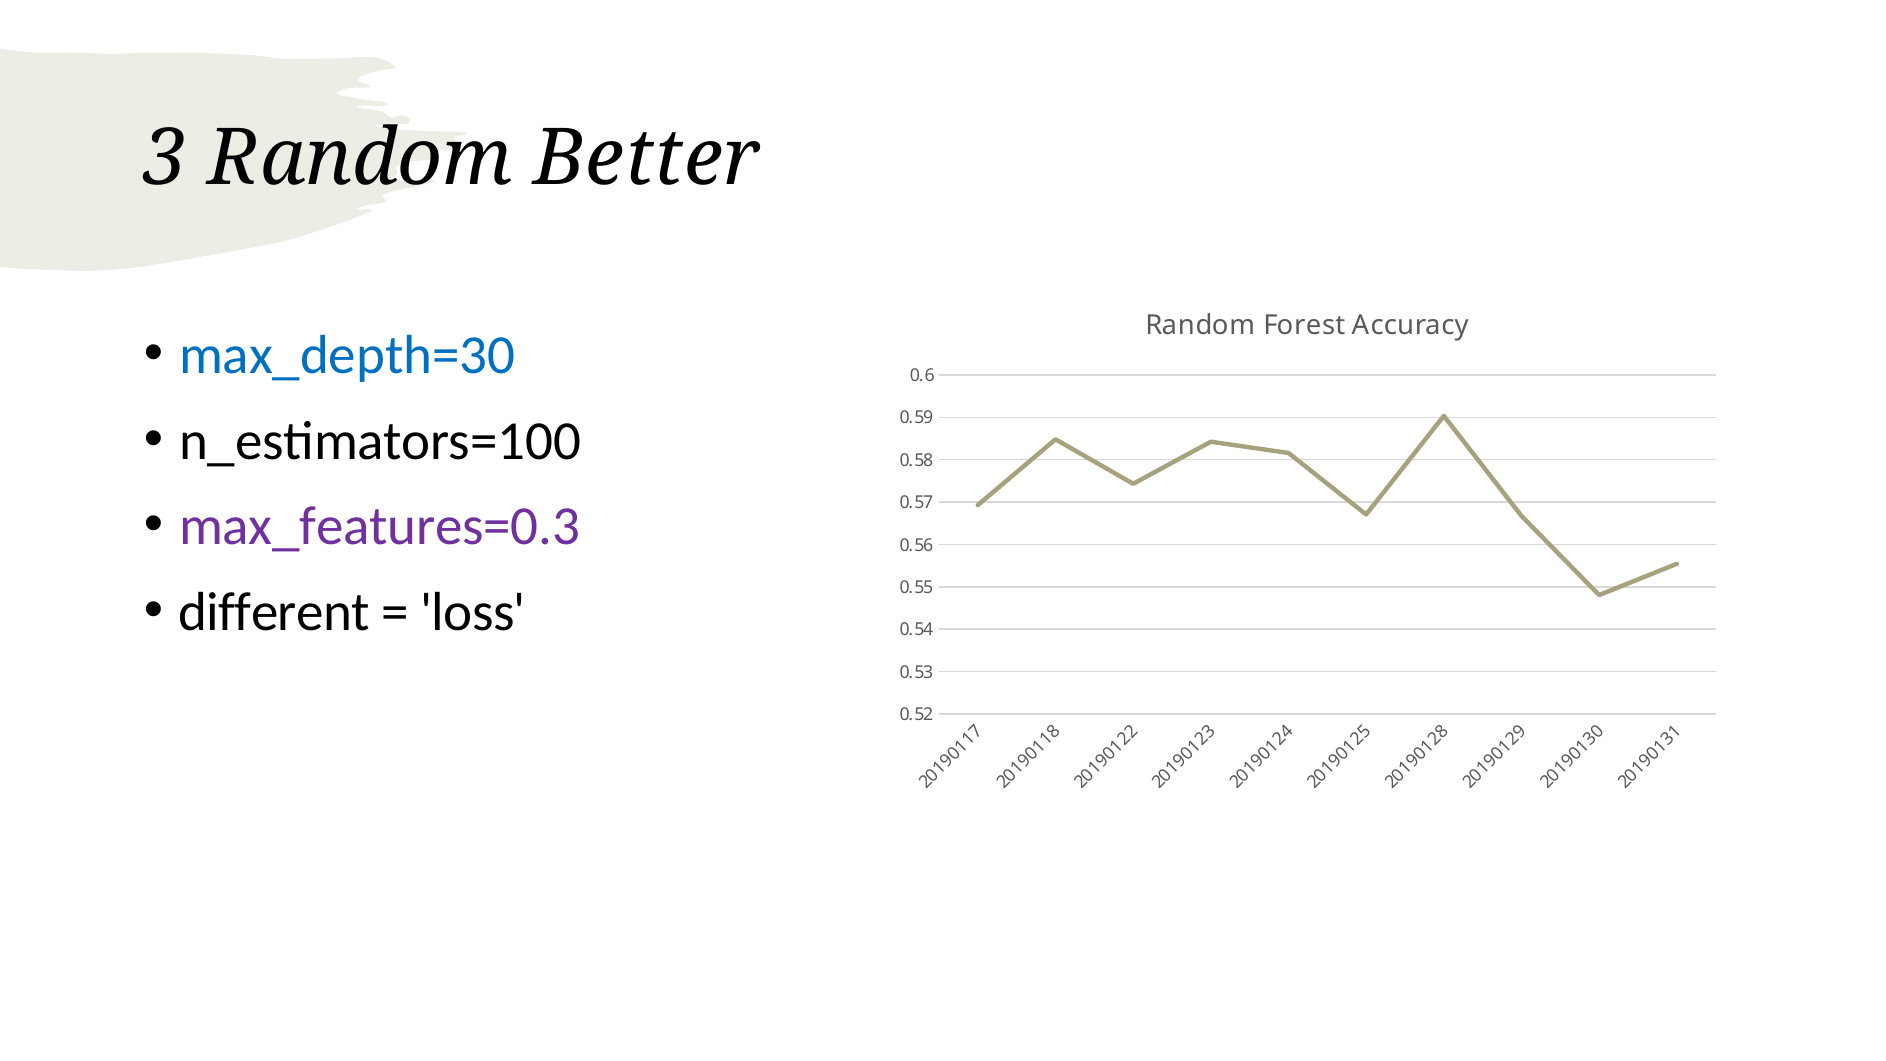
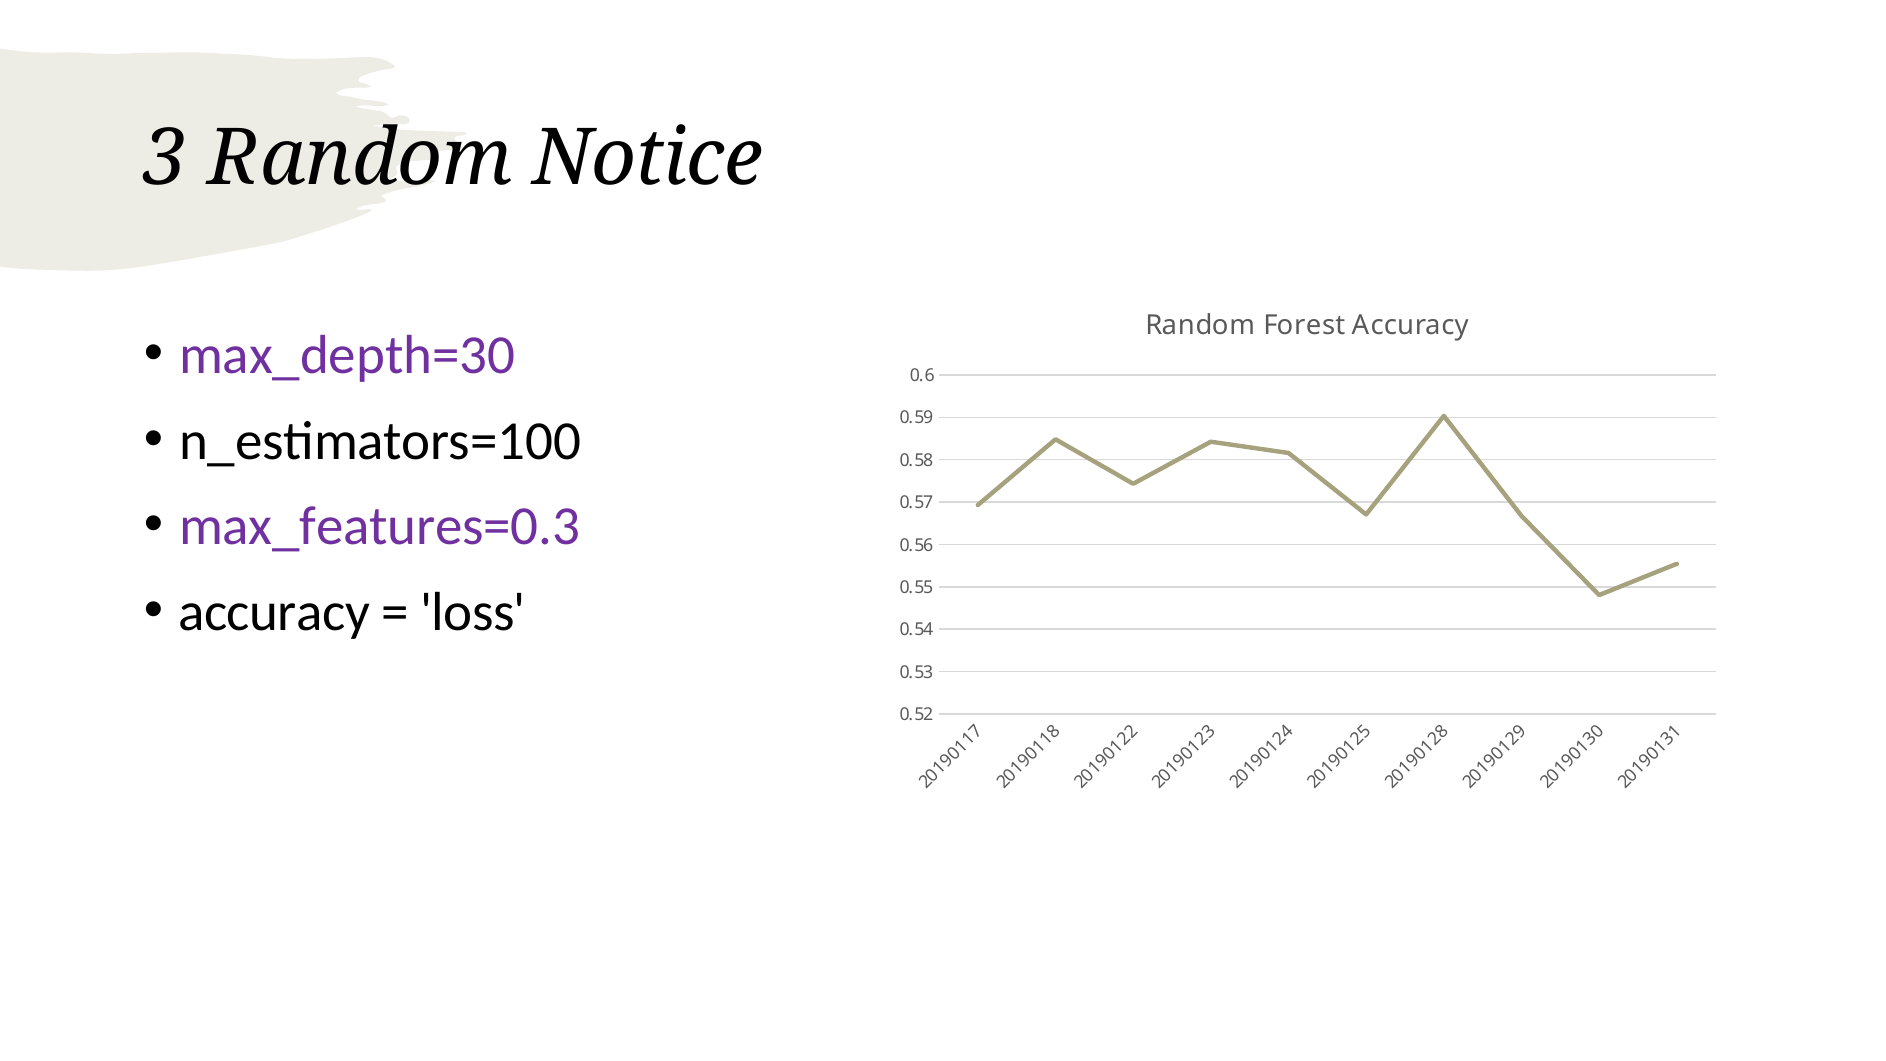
Better: Better -> Notice
max_depth=30 colour: blue -> purple
different at (274, 612): different -> accuracy
